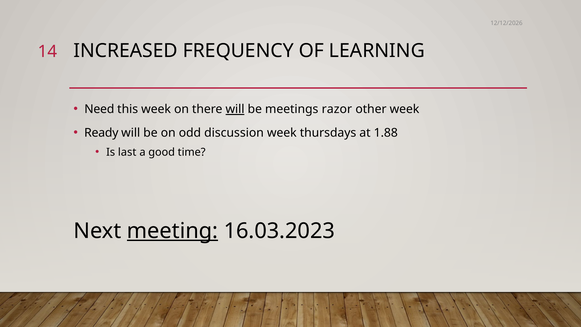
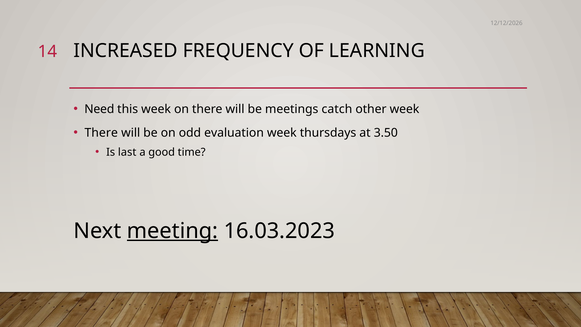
will at (235, 109) underline: present -> none
razor: razor -> catch
Ready at (101, 133): Ready -> There
discussion: discussion -> evaluation
1.88: 1.88 -> 3.50
